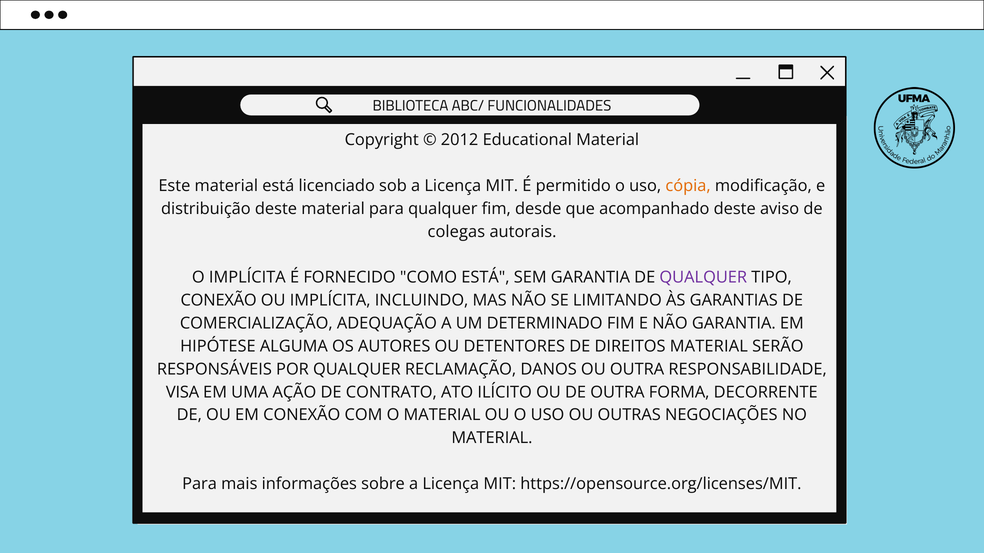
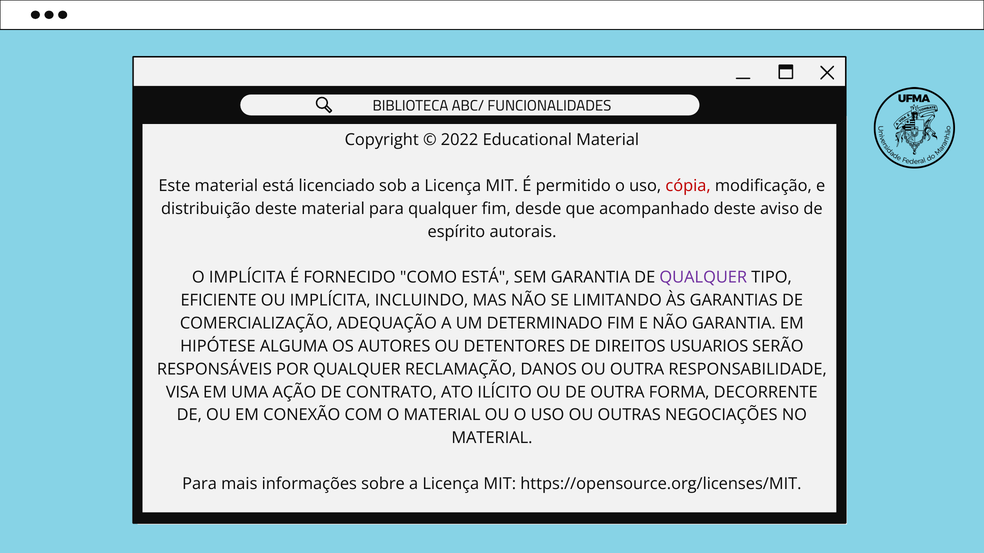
2012: 2012 -> 2022
cópia colour: orange -> red
colegas: colegas -> espírito
CONEXÃO at (219, 301): CONEXÃO -> EFICIENTE
DIREITOS MATERIAL: MATERIAL -> USUARIOS
